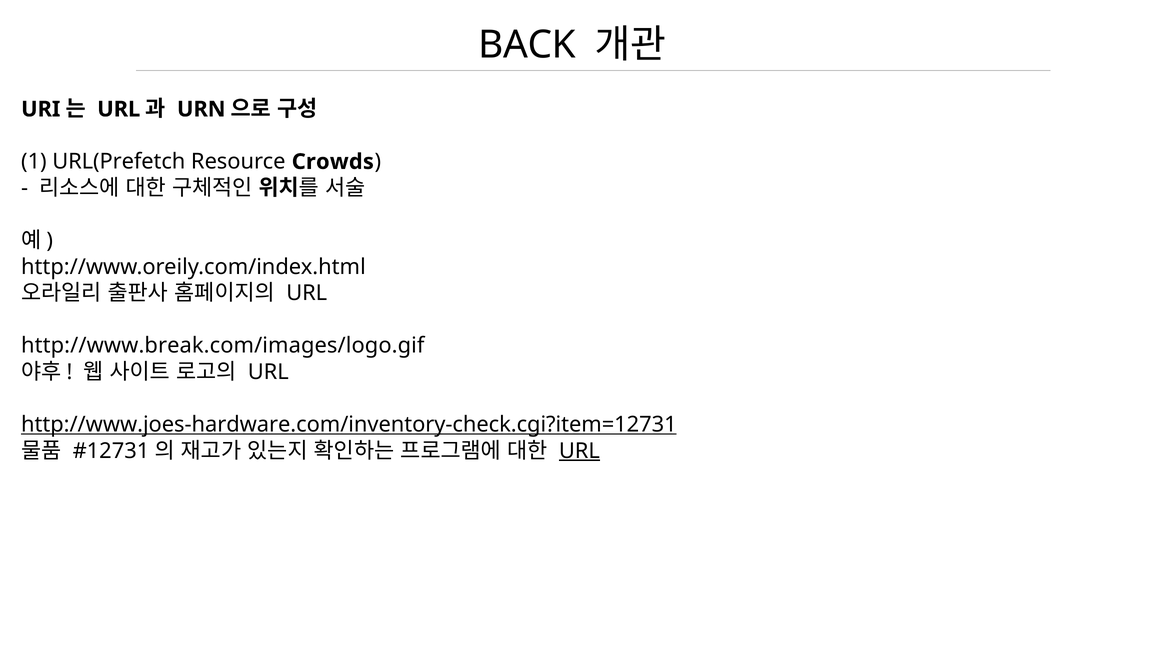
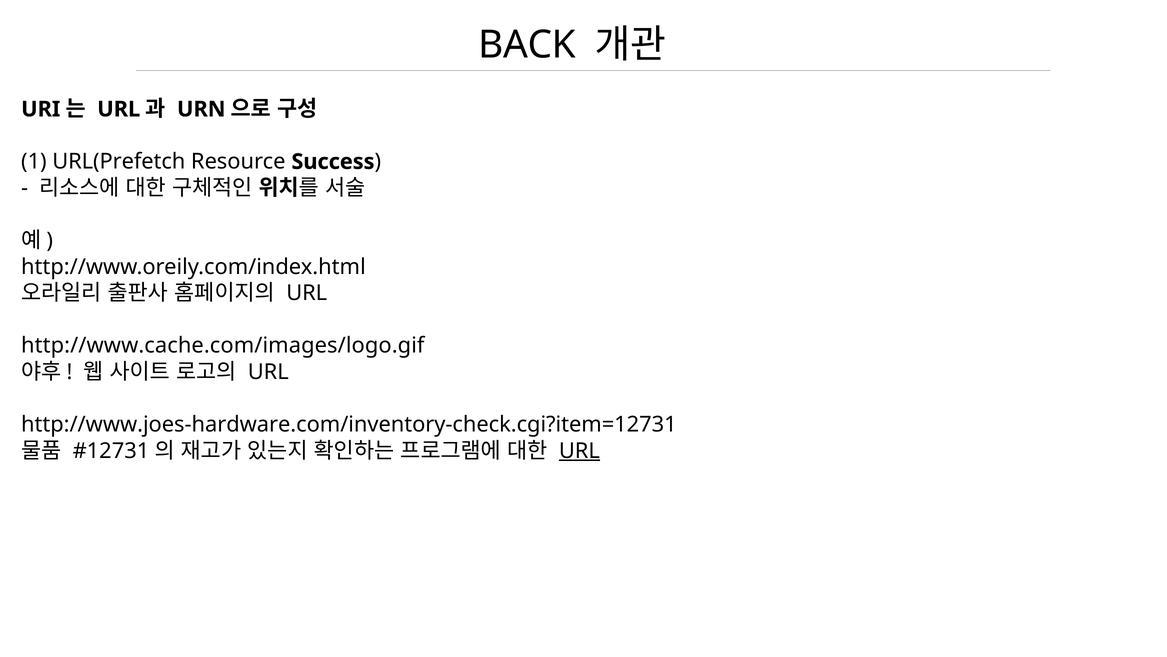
Crowds: Crowds -> Success
http://www.break.com/images/logo.gif: http://www.break.com/images/logo.gif -> http://www.cache.com/images/logo.gif
http://www.joes-hardware.com/inventory-check.cgi?item=12731 underline: present -> none
